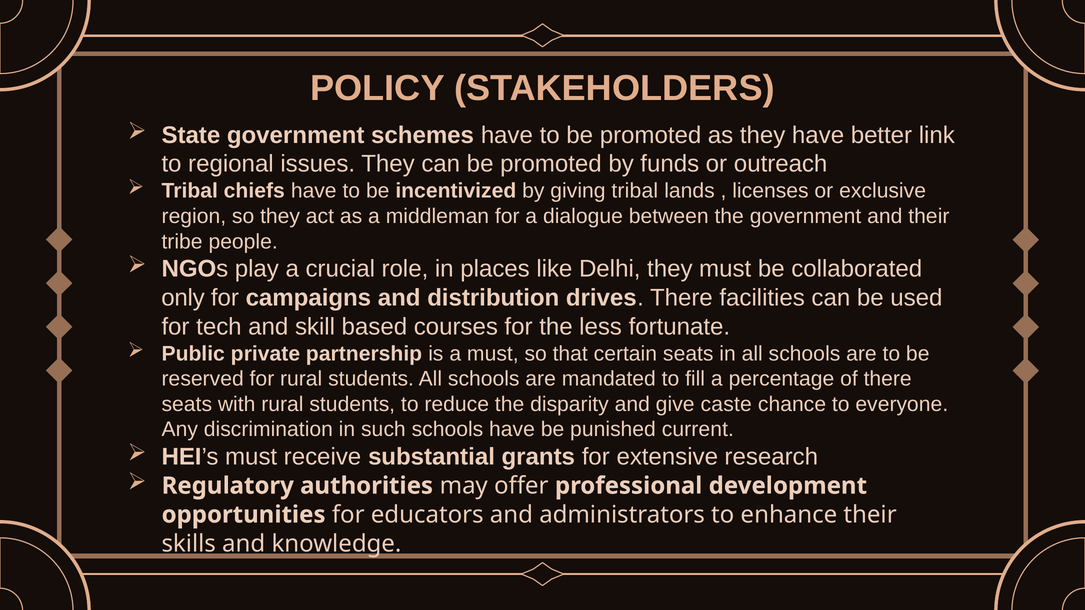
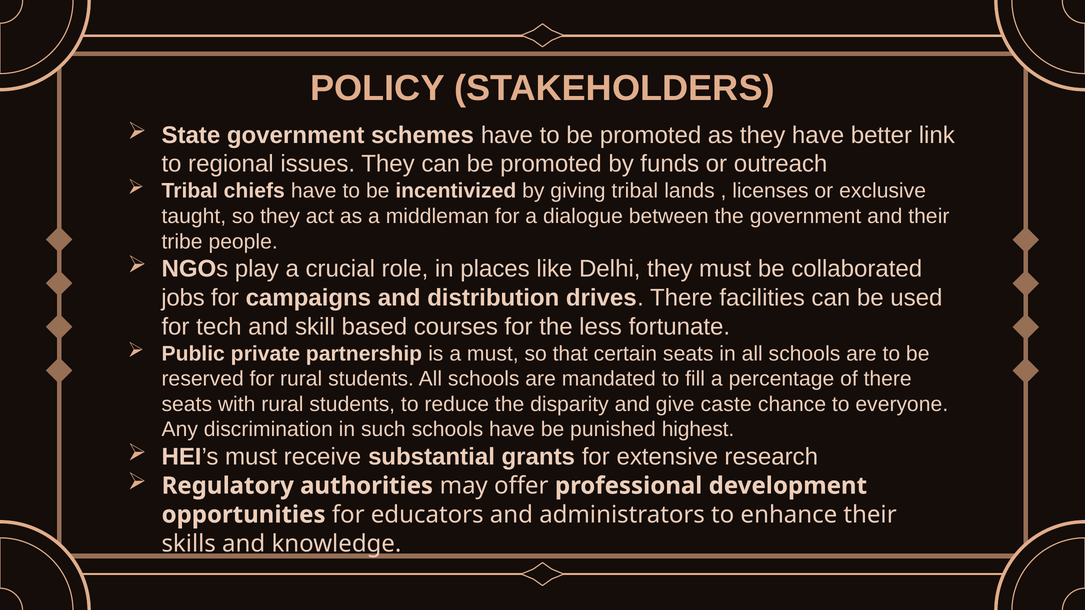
region: region -> taught
only: only -> jobs
current: current -> highest
